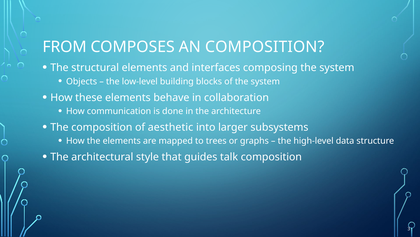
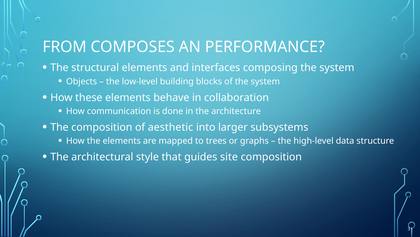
AN COMPOSITION: COMPOSITION -> PERFORMANCE
talk: talk -> site
